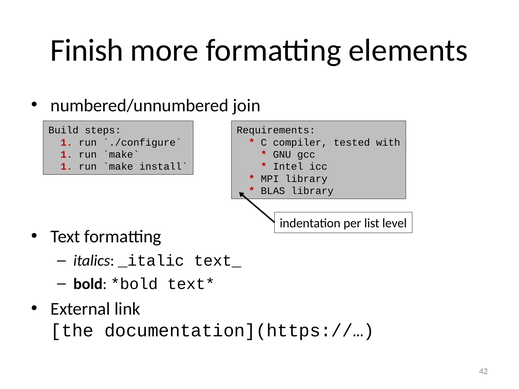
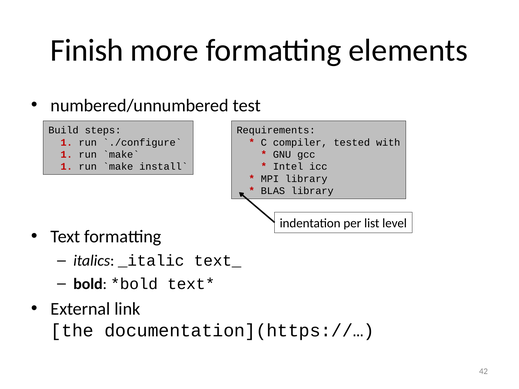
join: join -> test
